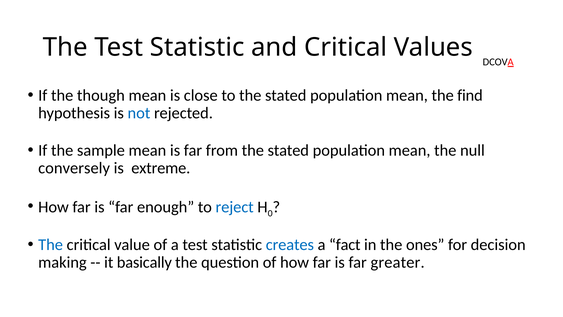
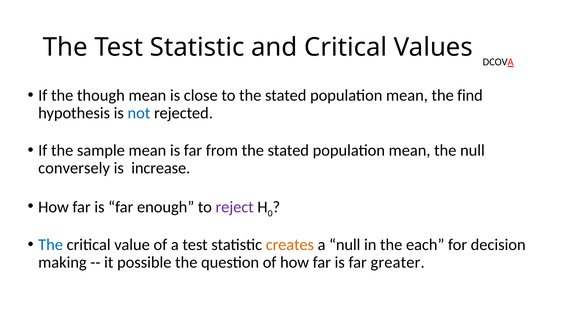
extreme: extreme -> increase
reject colour: blue -> purple
creates colour: blue -> orange
a fact: fact -> null
ones: ones -> each
basically: basically -> possible
